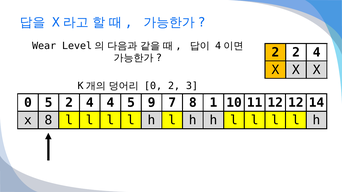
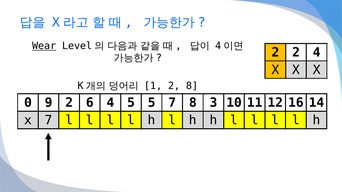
Wear underline: none -> present
0 at (153, 86): 0 -> 1
2 3: 3 -> 8
0 5: 5 -> 9
4 at (90, 103): 4 -> 6
5 9: 9 -> 5
1: 1 -> 3
12 12: 12 -> 16
x 8: 8 -> 7
